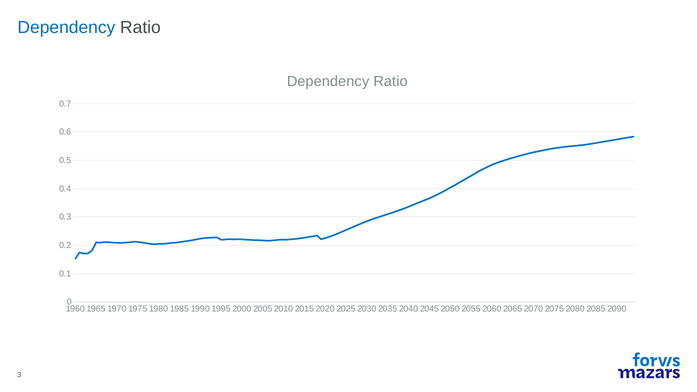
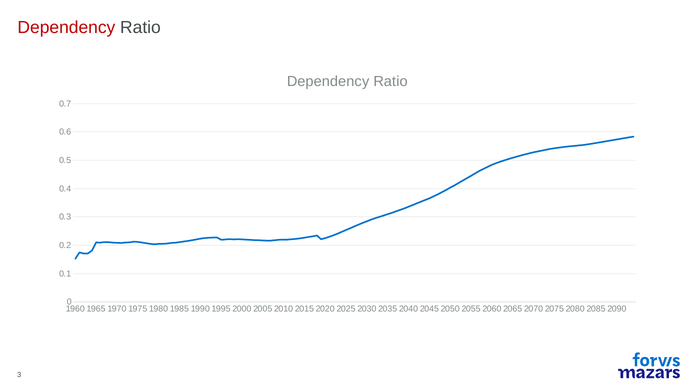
Dependency at (66, 28) colour: blue -> red
